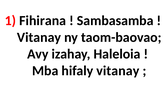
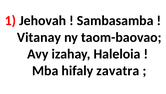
Fihirana: Fihirana -> Jehovah
hifaly vitanay: vitanay -> zavatra
